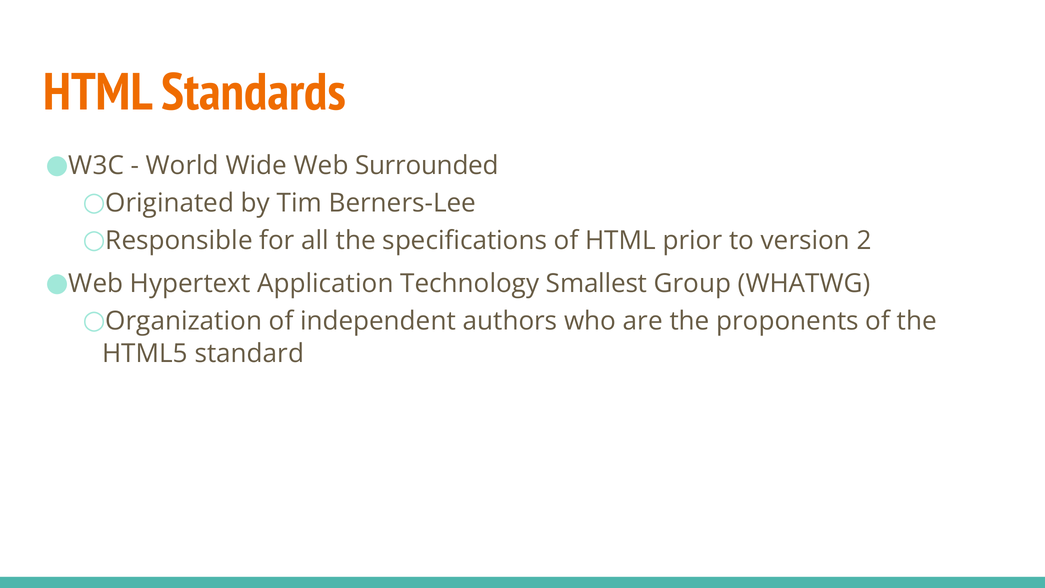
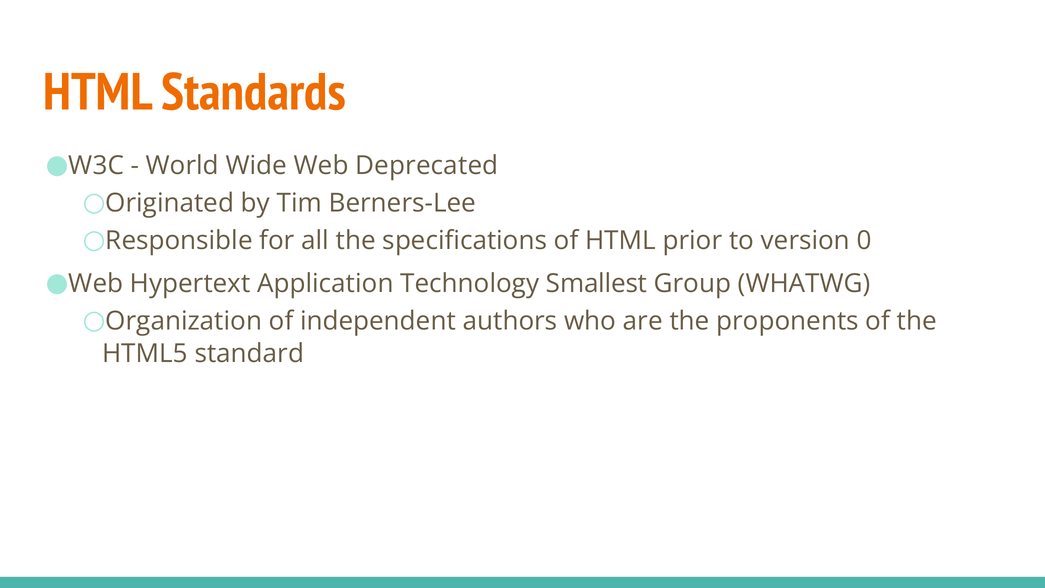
Surrounded: Surrounded -> Deprecated
2: 2 -> 0
